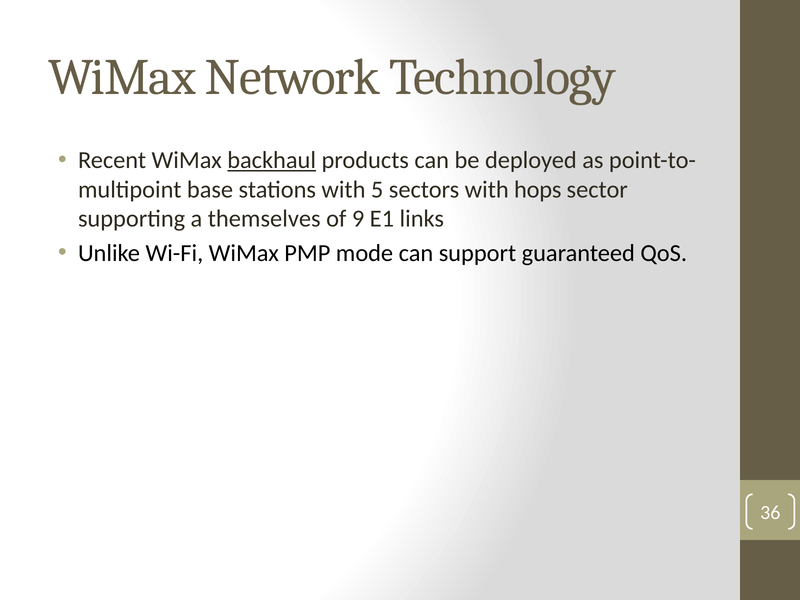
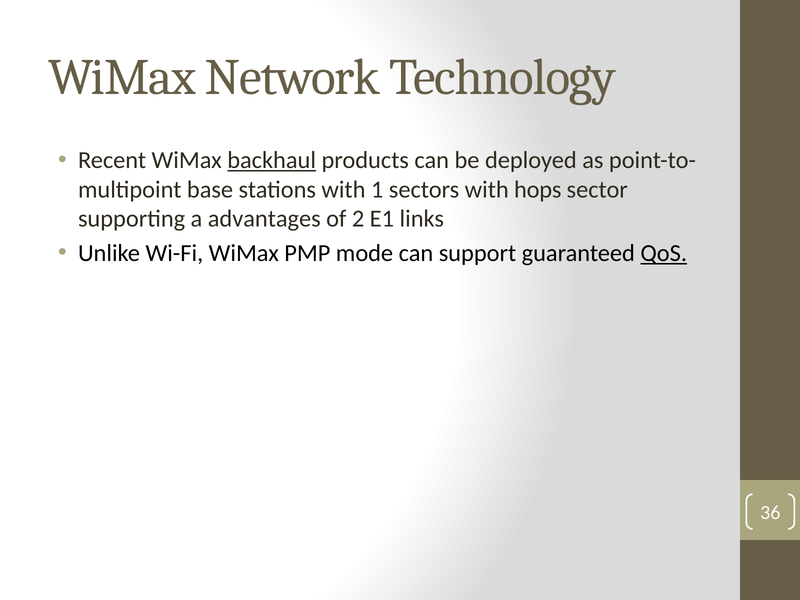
5: 5 -> 1
themselves: themselves -> advantages
9: 9 -> 2
QoS underline: none -> present
